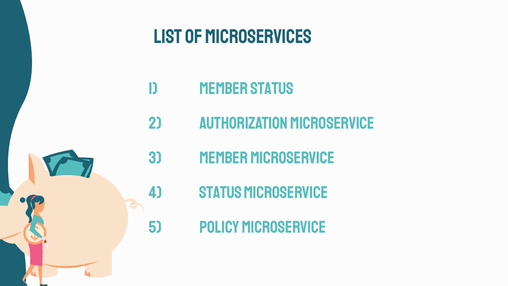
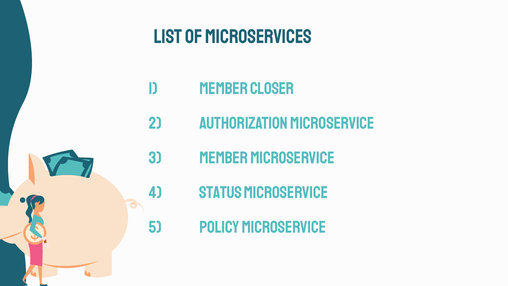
MEMBER STATUS: STATUS -> CLOSER
